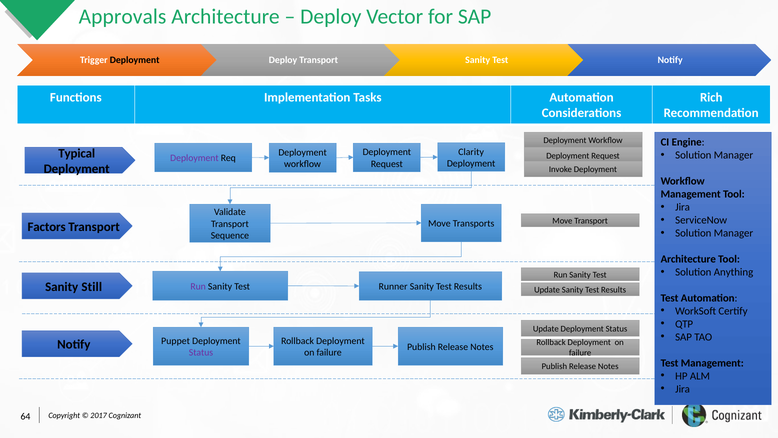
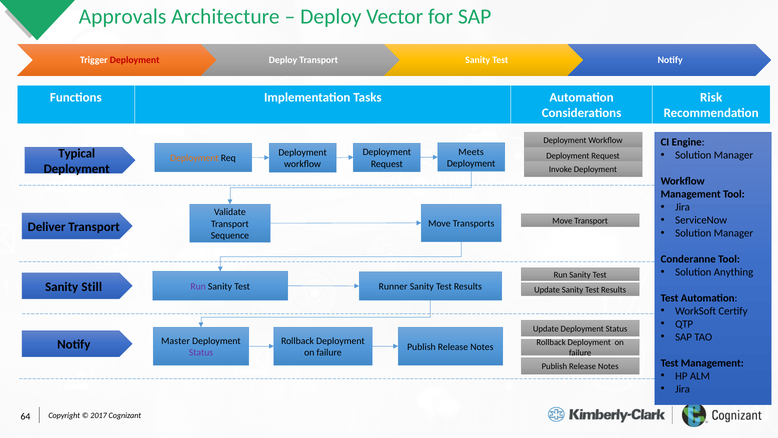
Deployment at (135, 60) colour: black -> red
Rich: Rich -> Risk
Clarity: Clarity -> Meets
Deployment at (194, 158) colour: purple -> orange
Factors: Factors -> Deliver
Architecture at (688, 259): Architecture -> Conderanne
Puppet: Puppet -> Master
